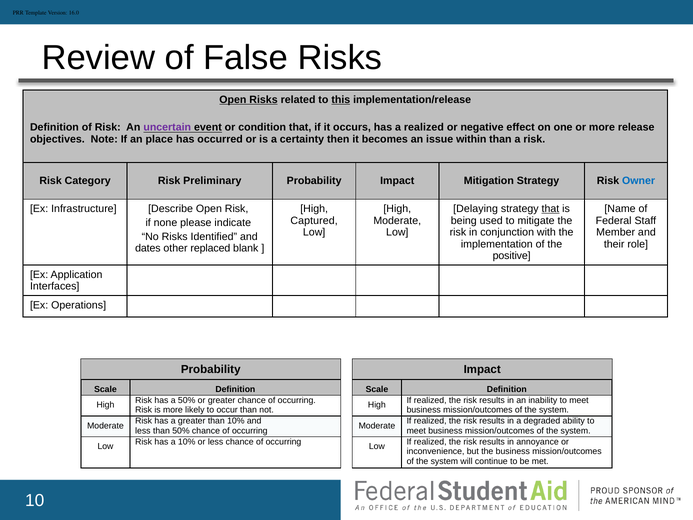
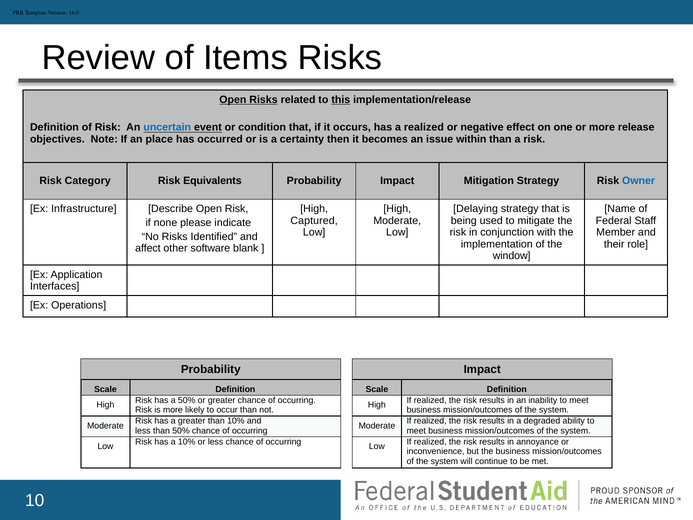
False: False -> Items
uncertain colour: purple -> blue
Preliminary: Preliminary -> Equivalents
that at (550, 209) underline: present -> none
dates: dates -> affect
replaced: replaced -> software
positive: positive -> window
